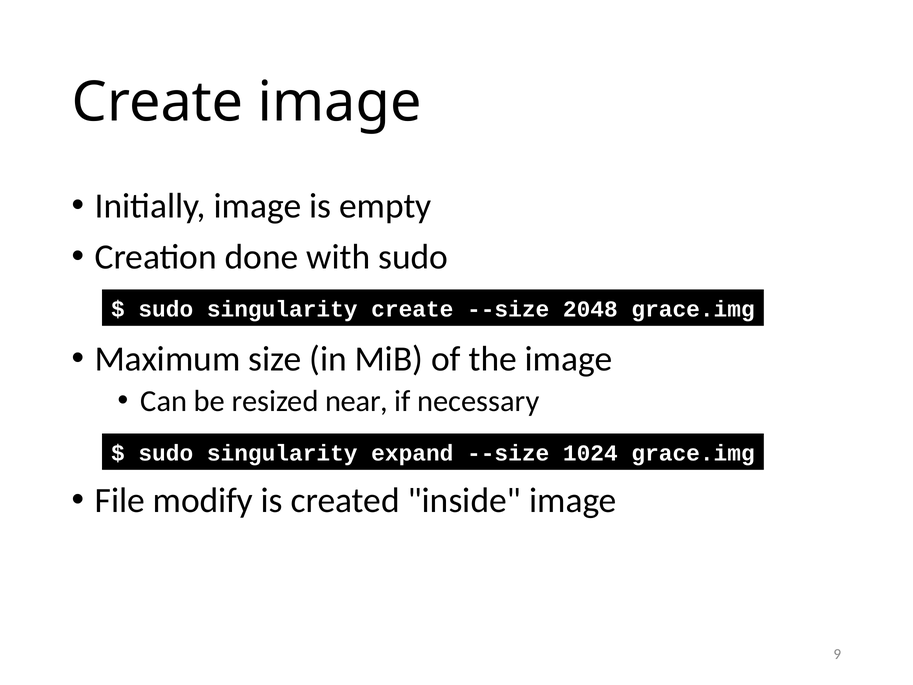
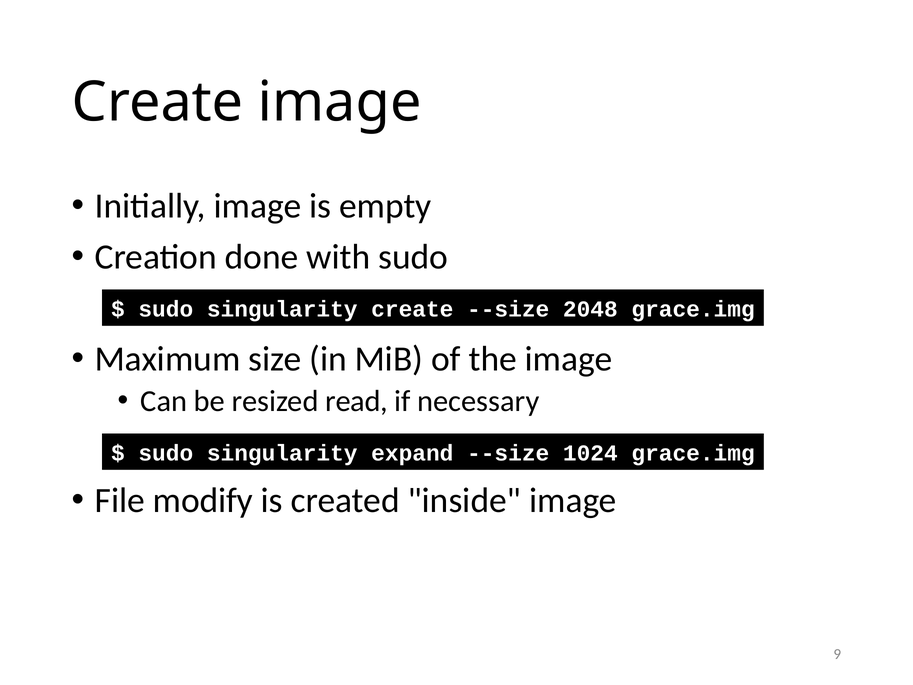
near: near -> read
